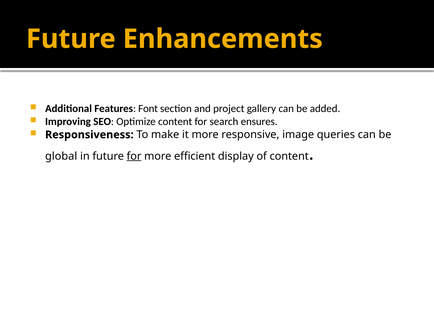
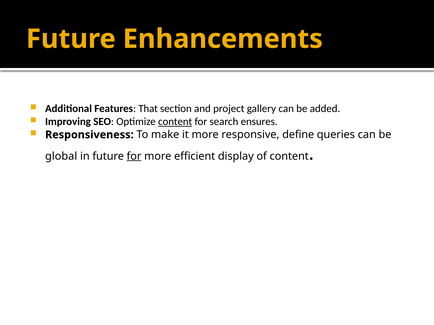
Font: Font -> That
content at (175, 122) underline: none -> present
image: image -> define
